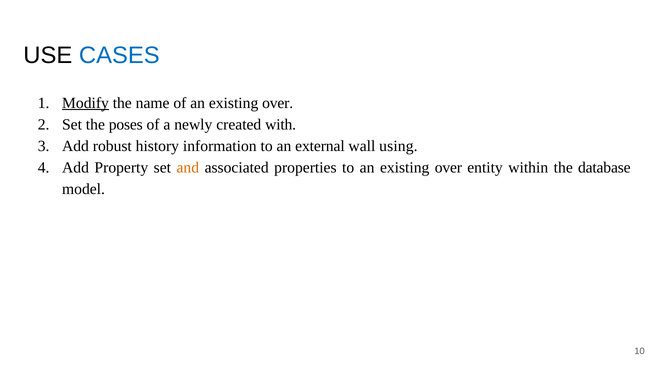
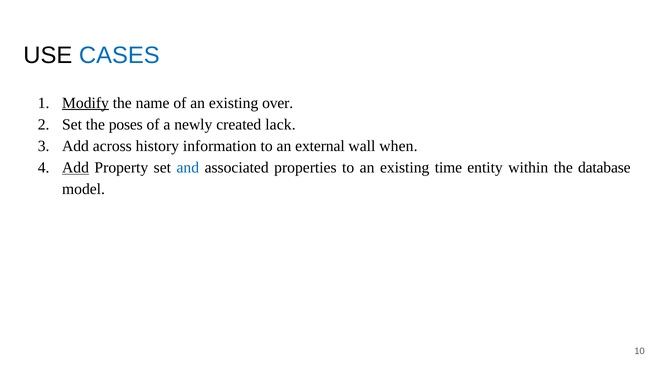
with: with -> lack
robust: robust -> across
using: using -> when
Add at (76, 168) underline: none -> present
and colour: orange -> blue
to an existing over: over -> time
